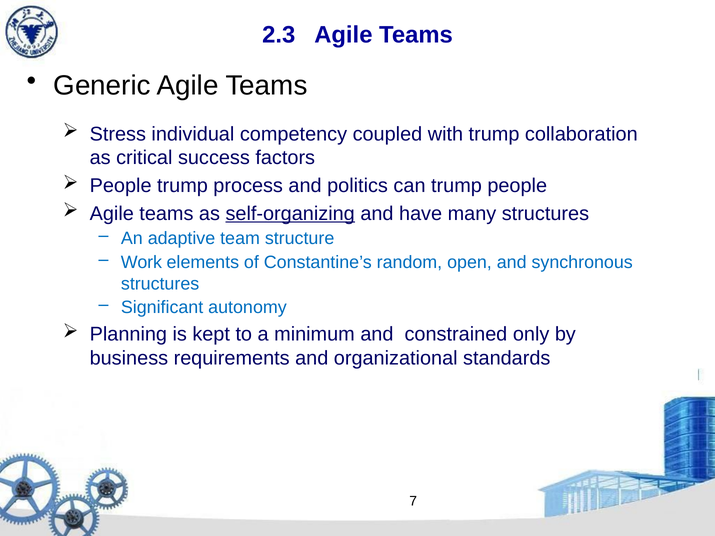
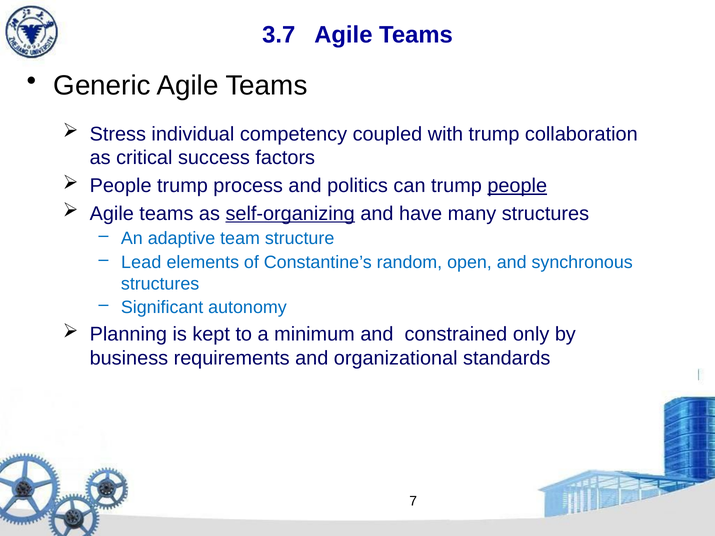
2.3: 2.3 -> 3.7
people at (517, 186) underline: none -> present
Work: Work -> Lead
